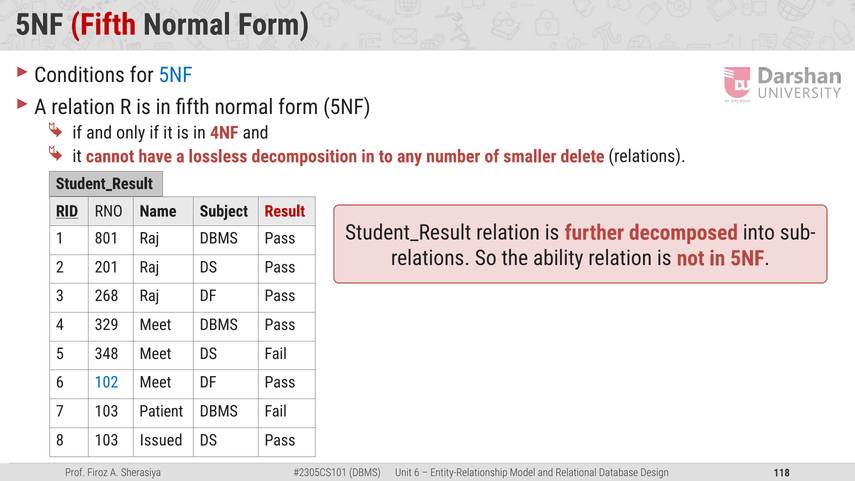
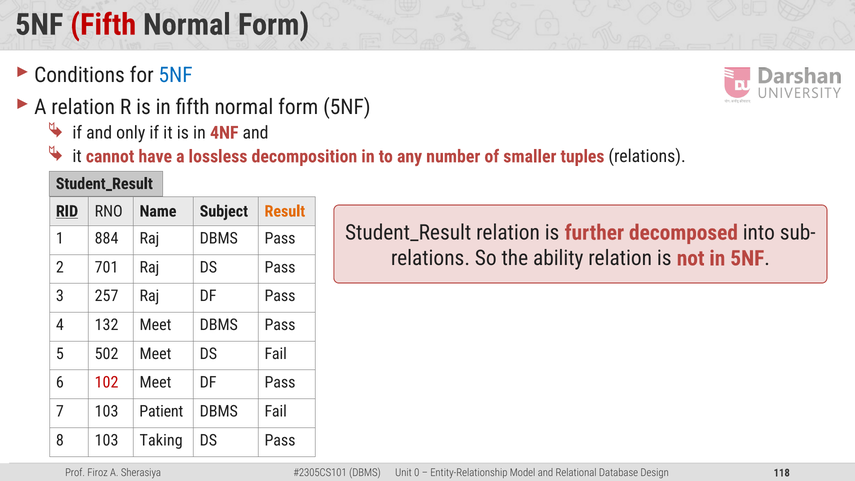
delete: delete -> tuples
Result colour: red -> orange
801: 801 -> 884
201: 201 -> 701
268: 268 -> 257
329: 329 -> 132
348: 348 -> 502
102 colour: blue -> red
Issued: Issued -> Taking
6 at (417, 473): 6 -> 0
